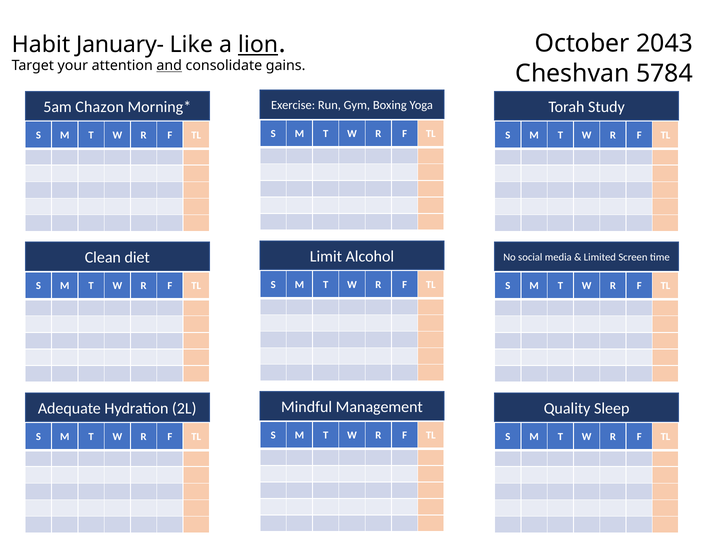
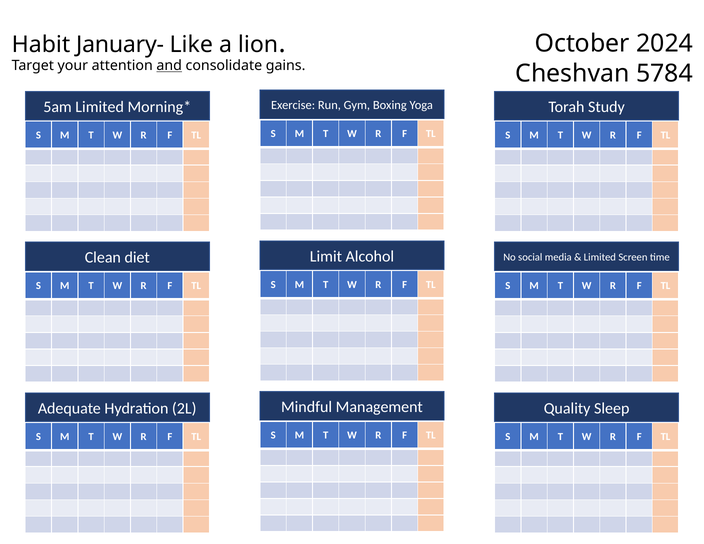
2043: 2043 -> 2024
lion underline: present -> none
5am Chazon: Chazon -> Limited
